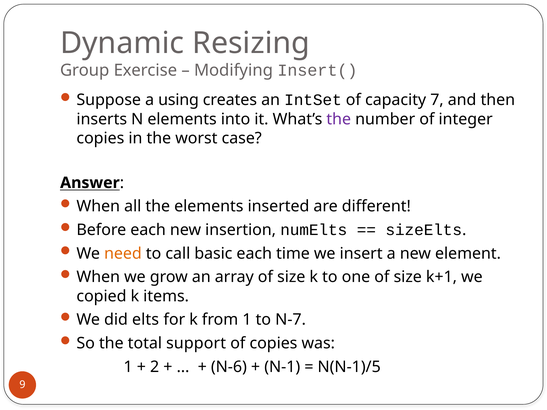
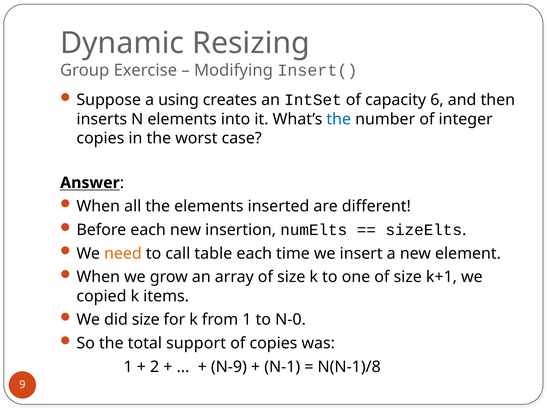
7: 7 -> 6
the at (339, 119) colour: purple -> blue
basic: basic -> table
did elts: elts -> size
N-7: N-7 -> N-0
N-6: N-6 -> N-9
N(N-1)/5: N(N-1)/5 -> N(N-1)/8
